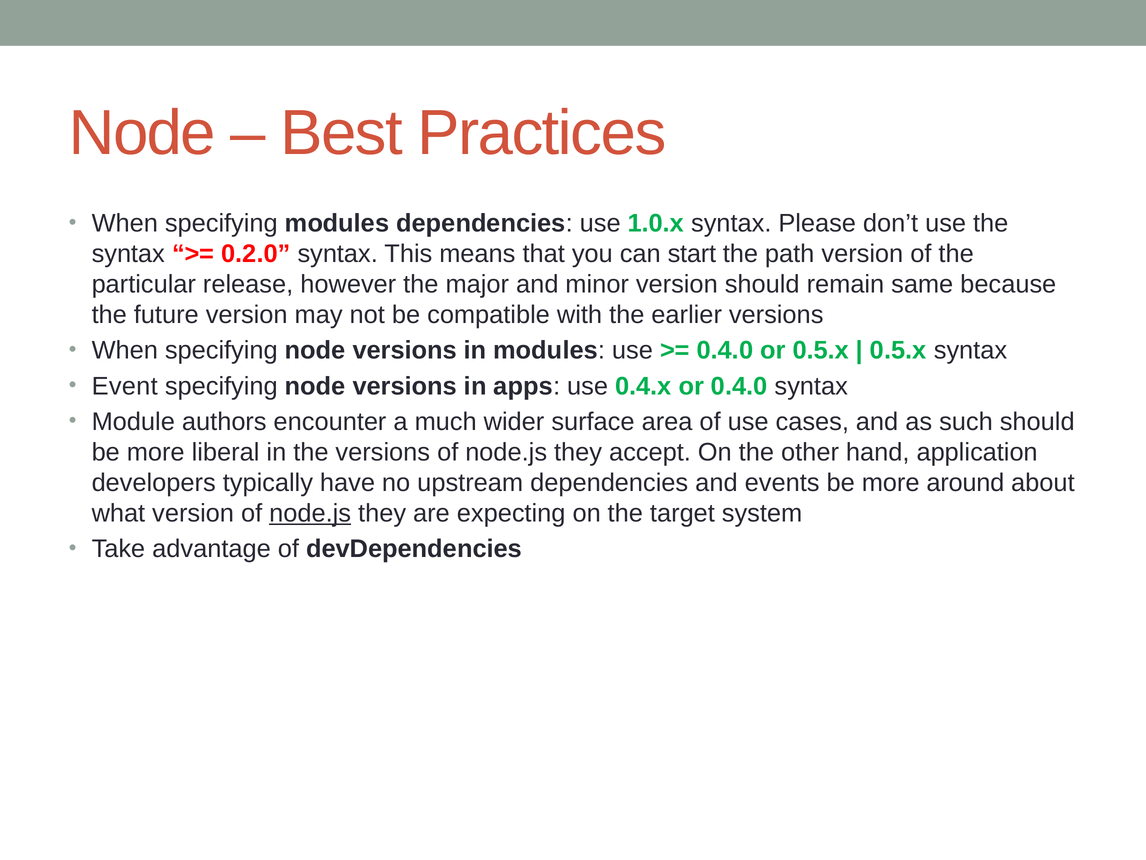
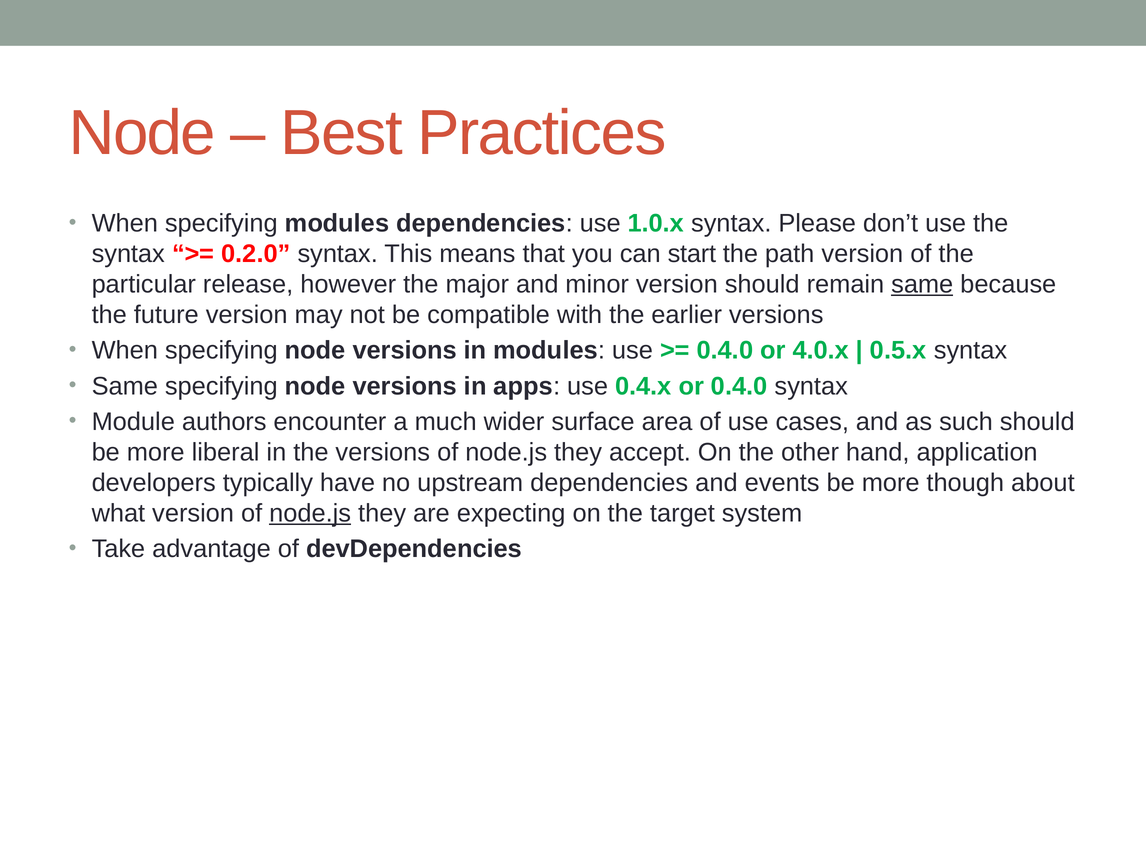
same at (922, 284) underline: none -> present
or 0.5.x: 0.5.x -> 4.0.x
Event at (125, 386): Event -> Same
around: around -> though
